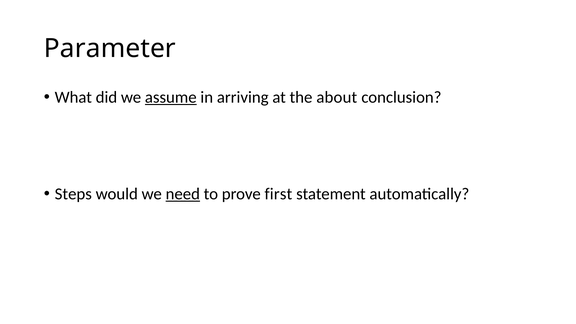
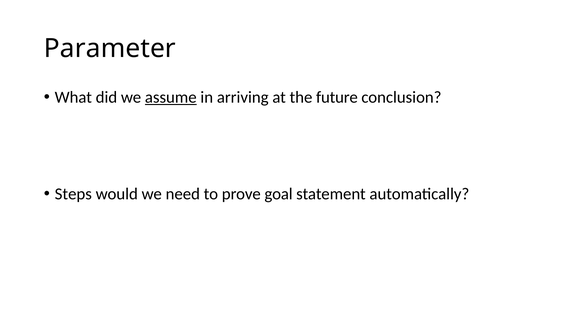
about: about -> future
need underline: present -> none
first: first -> goal
